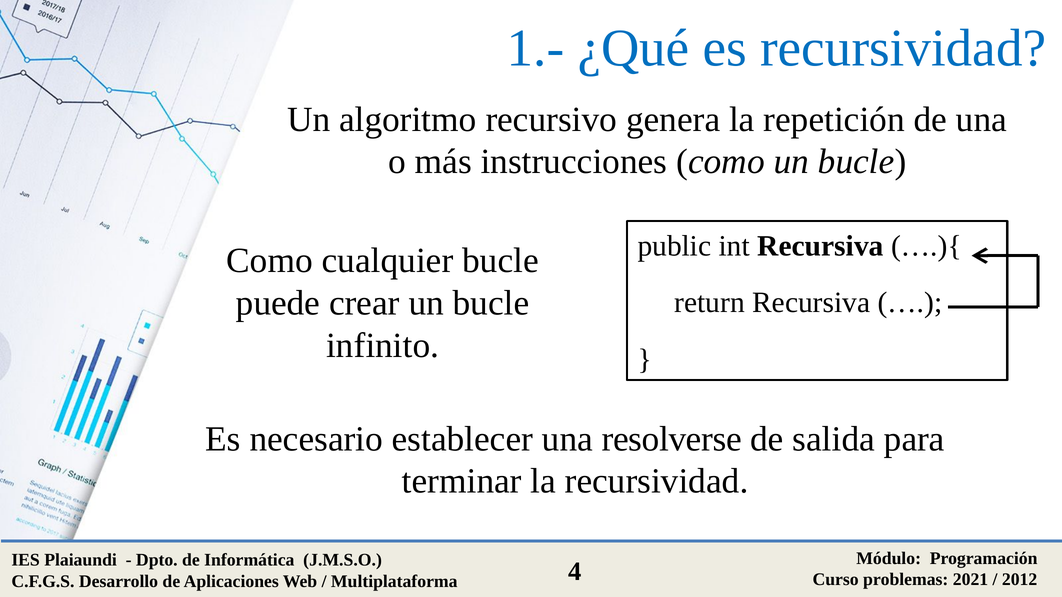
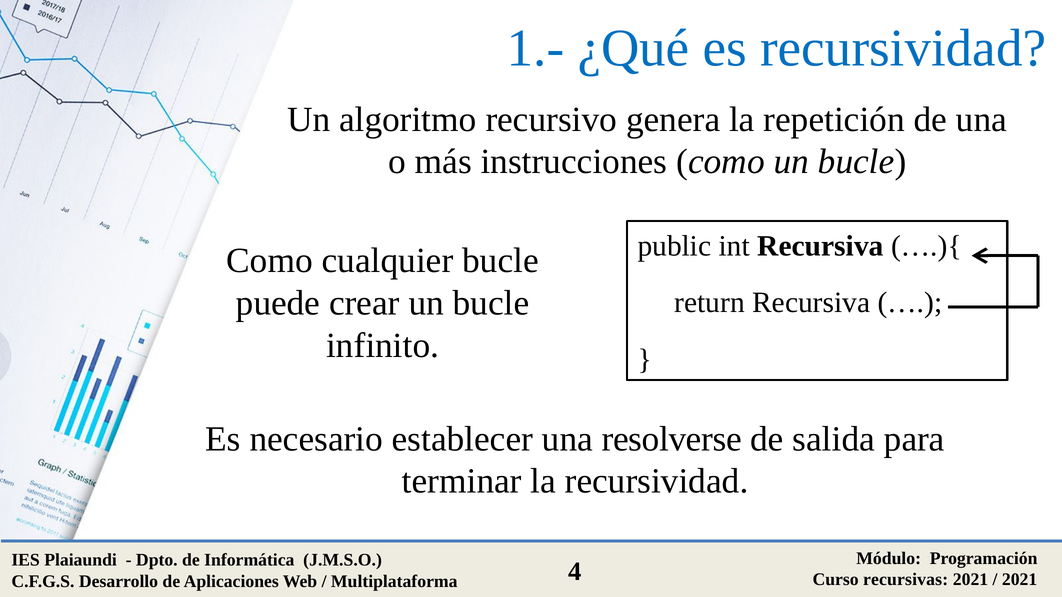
problemas: problemas -> recursivas
2012 at (1020, 580): 2012 -> 2021
